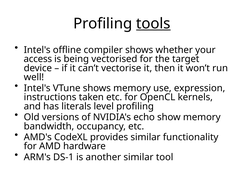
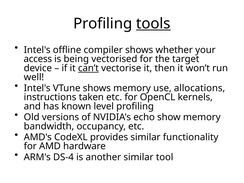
can’t underline: none -> present
expression: expression -> allocations
literals: literals -> known
DS-1: DS-1 -> DS-4
